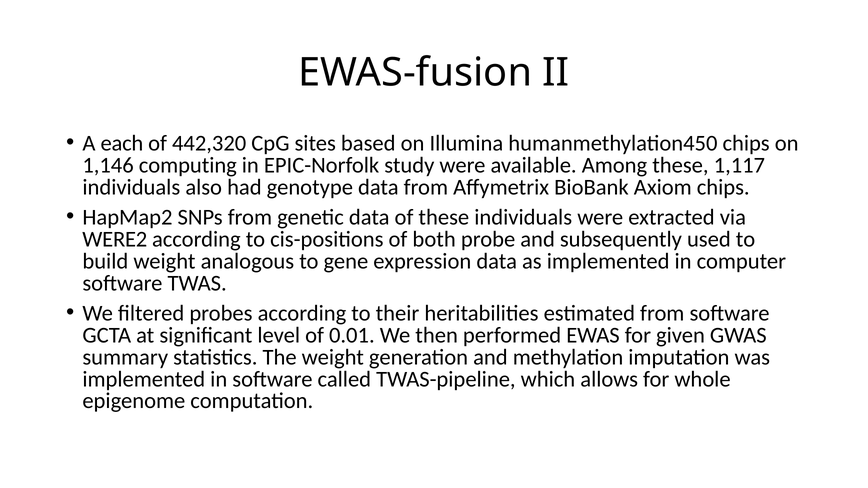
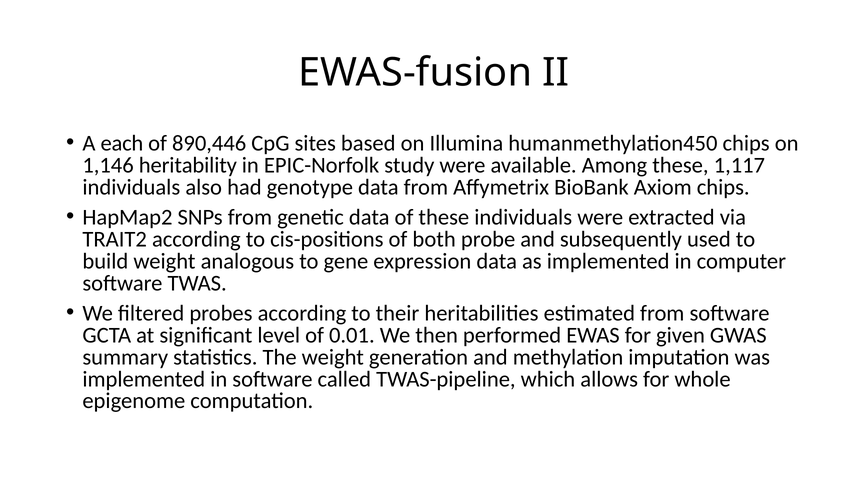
442,320: 442,320 -> 890,446
computing: computing -> heritability
WERE2: WERE2 -> TRAIT2
